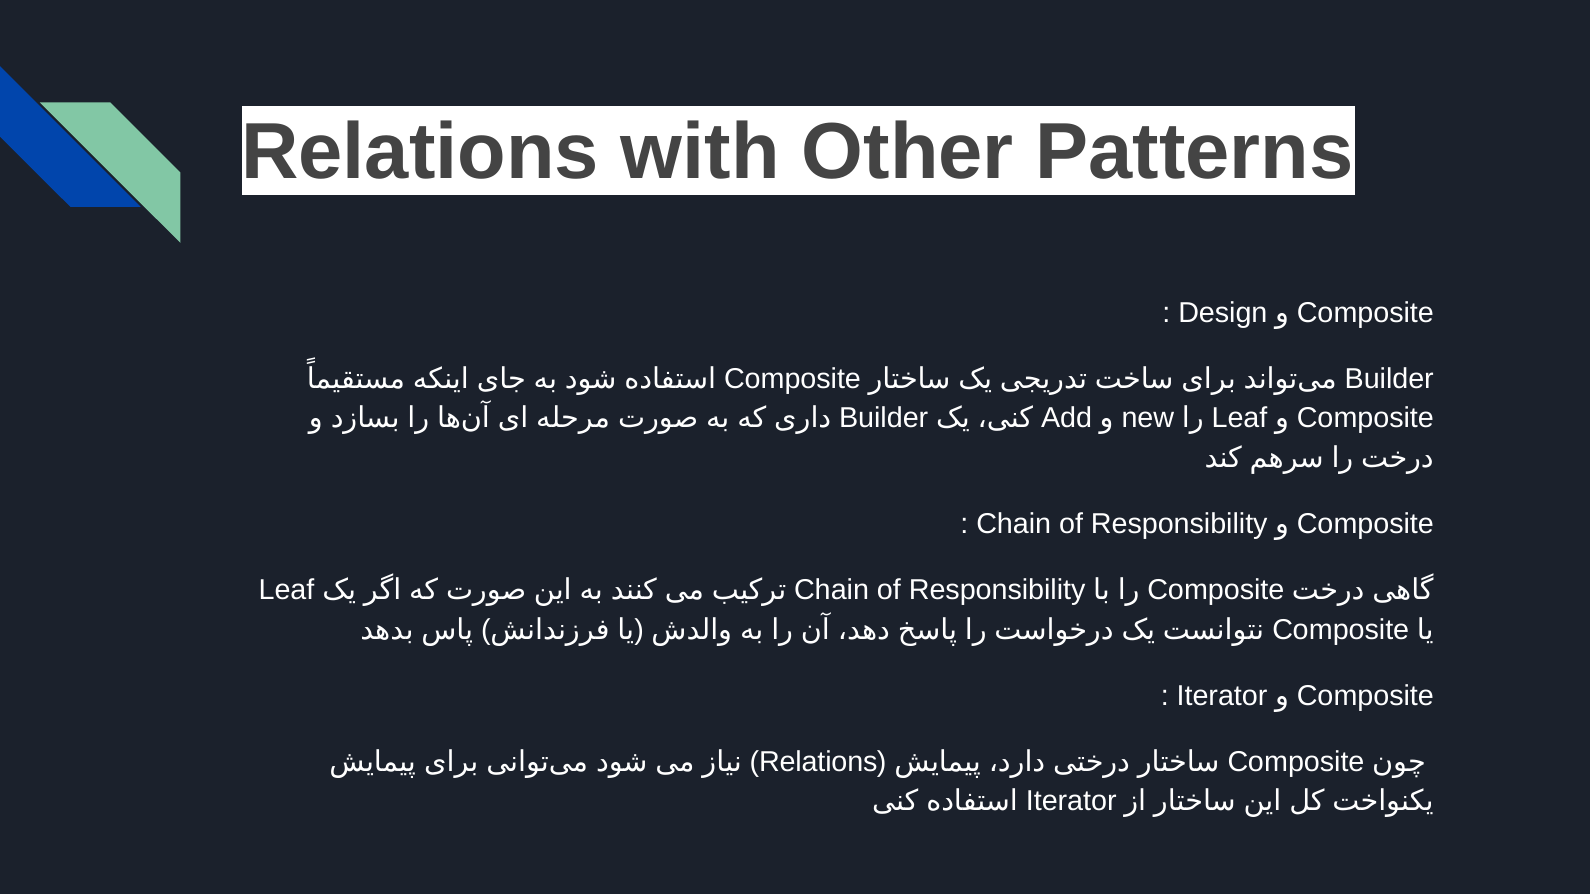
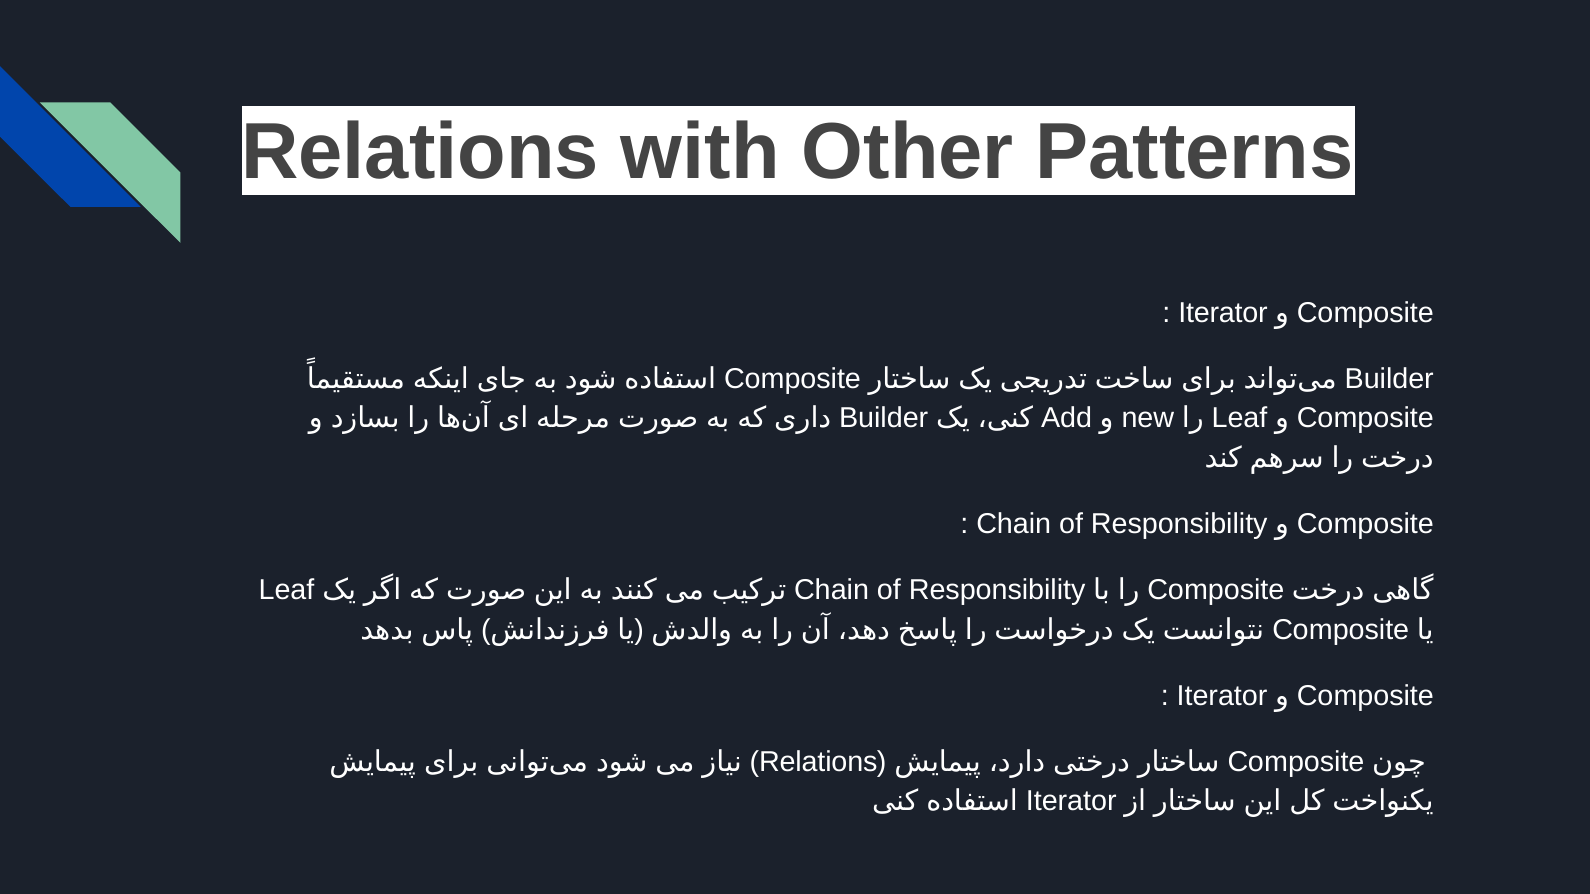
Design at (1223, 313): Design -> Iterator
